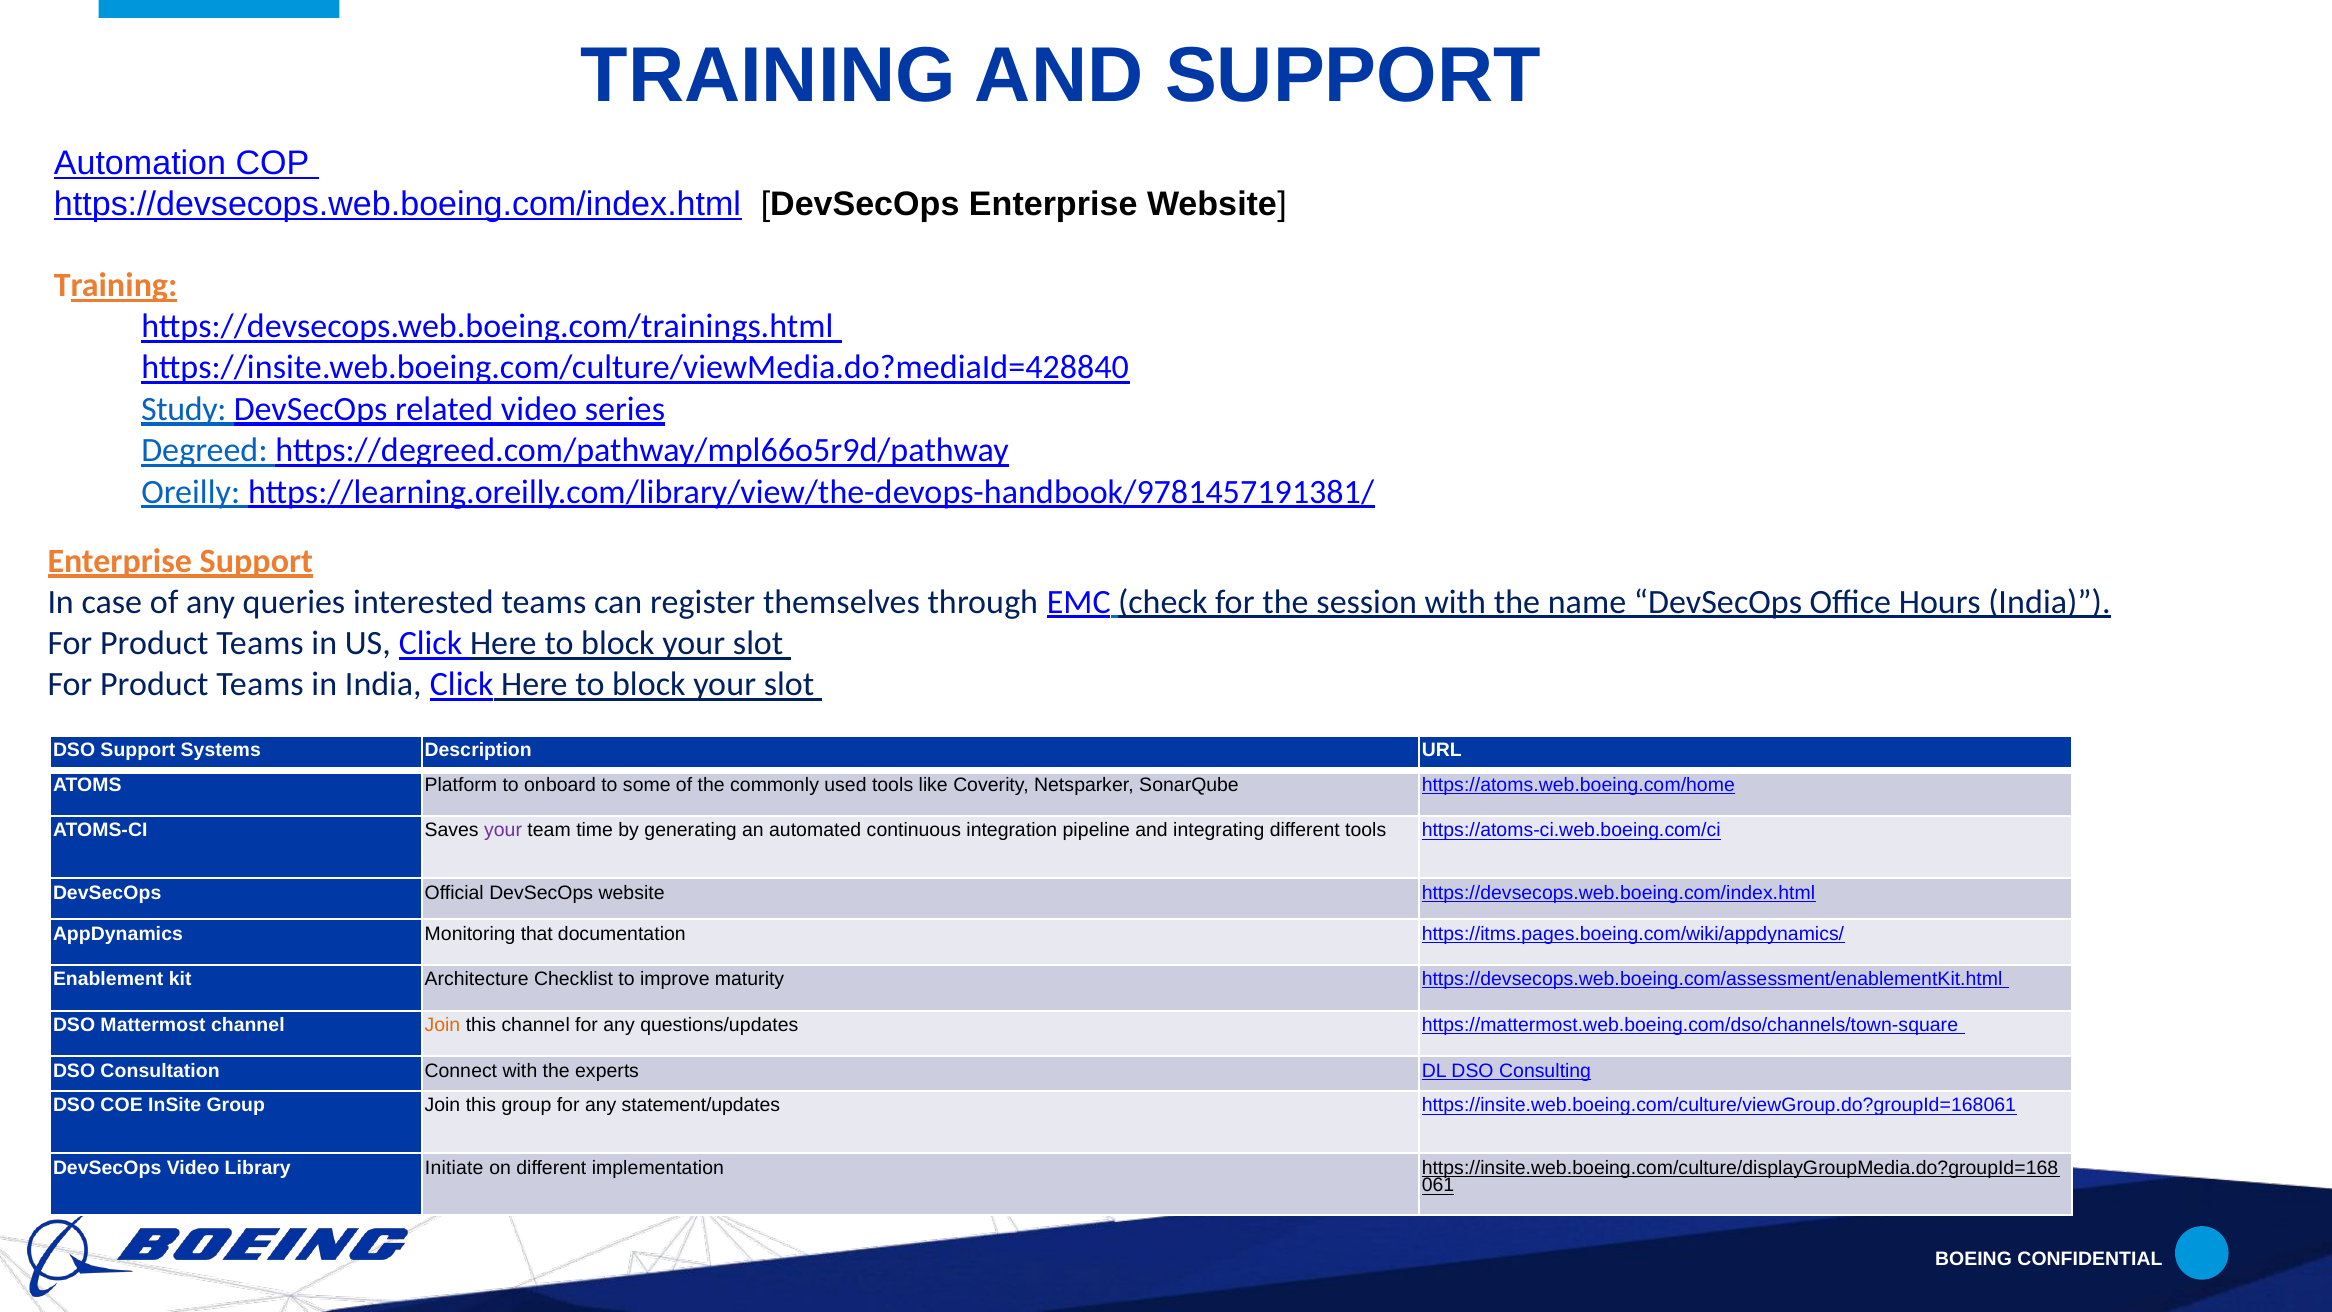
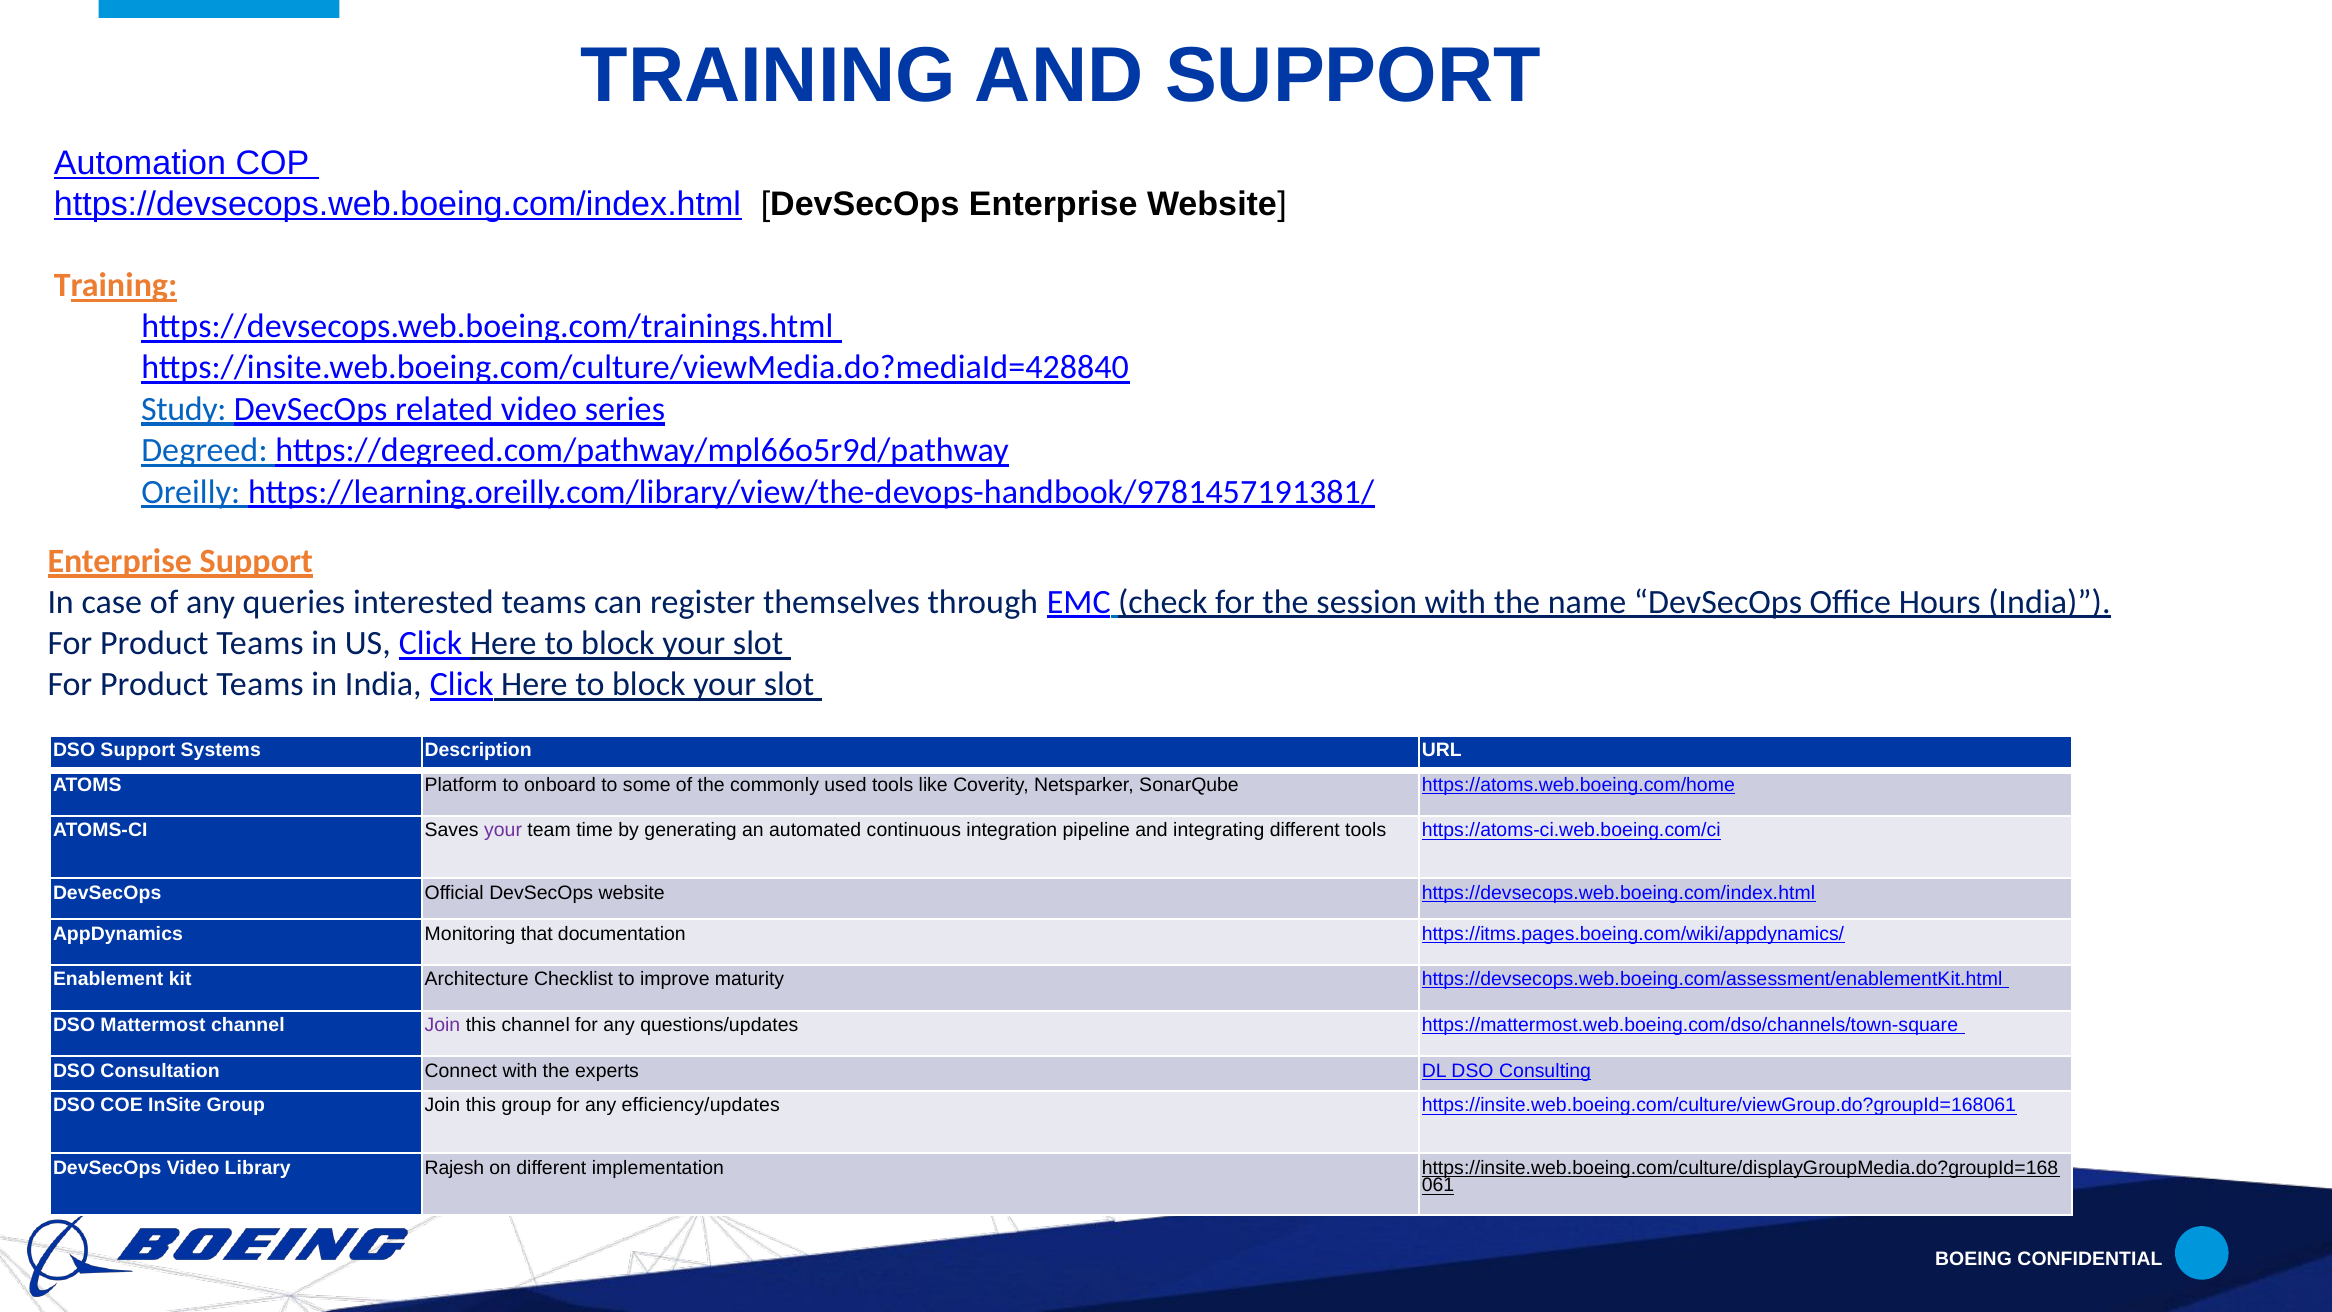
Join at (442, 1025) colour: orange -> purple
statement/updates: statement/updates -> efficiency/updates
Initiate: Initiate -> Rajesh
